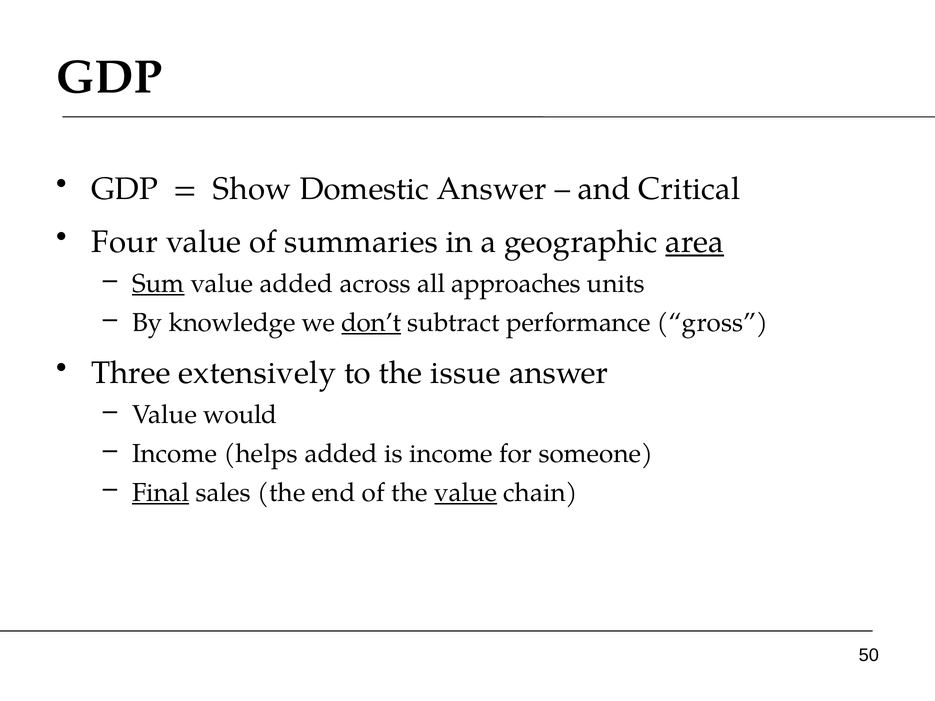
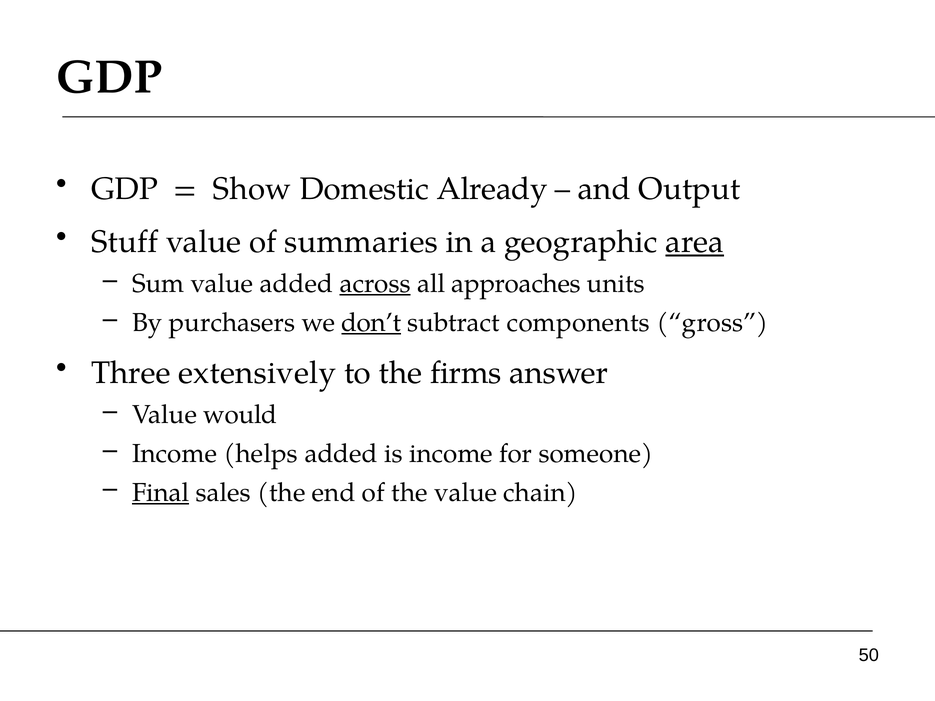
Domestic Answer: Answer -> Already
Critical: Critical -> Output
Four: Four -> Stuff
Sum underline: present -> none
across underline: none -> present
knowledge: knowledge -> purchasers
performance: performance -> components
issue: issue -> firms
value at (466, 493) underline: present -> none
